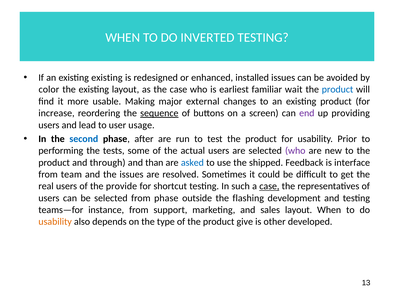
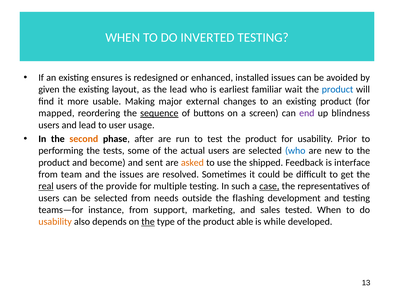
existing existing: existing -> ensures
color: color -> given
the case: case -> lead
increase: increase -> mapped
providing: providing -> blindness
second colour: blue -> orange
who at (295, 150) colour: purple -> blue
through: through -> become
than: than -> sent
asked colour: blue -> orange
real underline: none -> present
shortcut: shortcut -> multiple
from phase: phase -> needs
sales layout: layout -> tested
the at (148, 221) underline: none -> present
give: give -> able
other: other -> while
